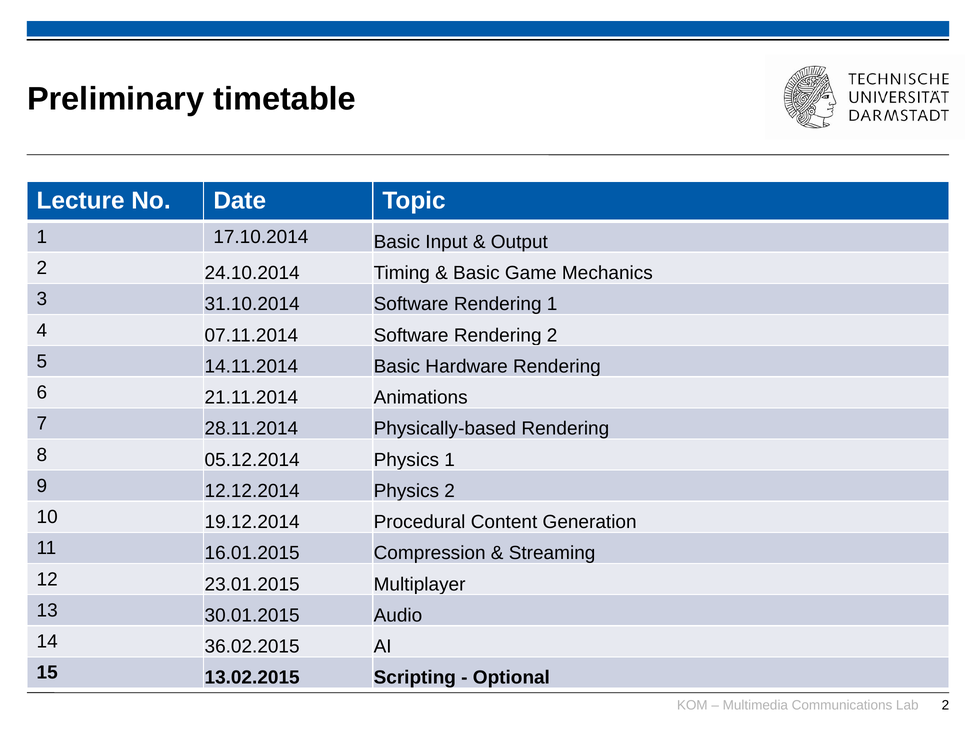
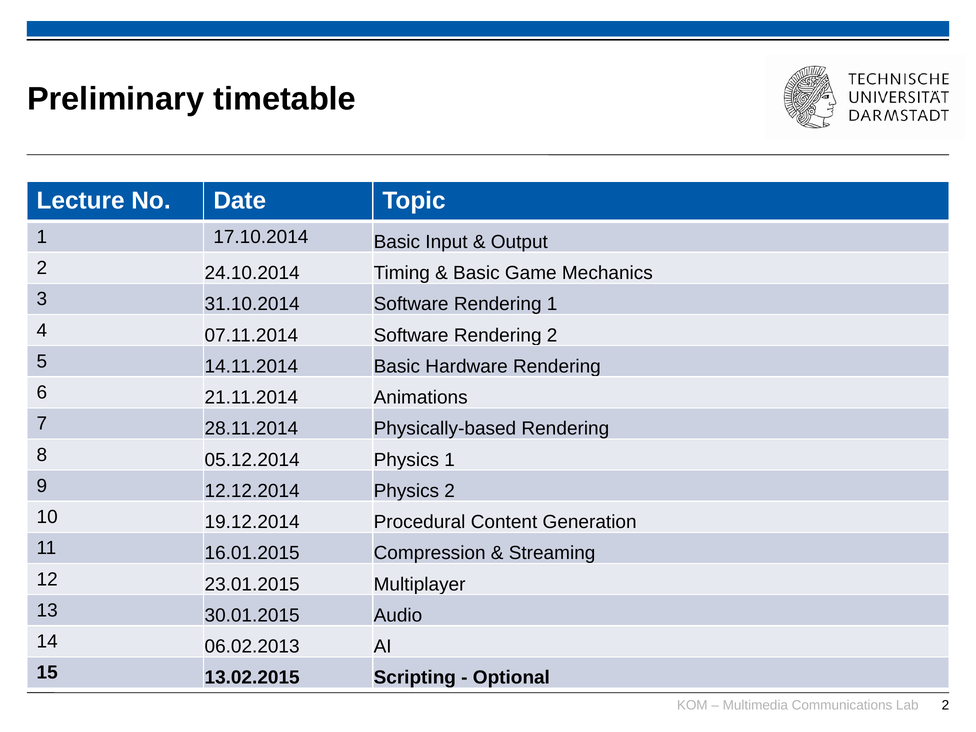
36.02.2015: 36.02.2015 -> 06.02.2013
